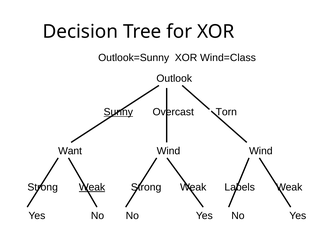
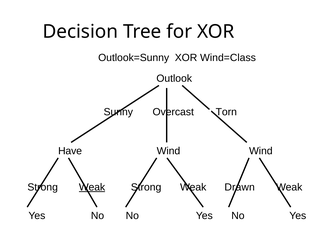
Sunny underline: present -> none
Want: Want -> Have
Labels: Labels -> Drawn
